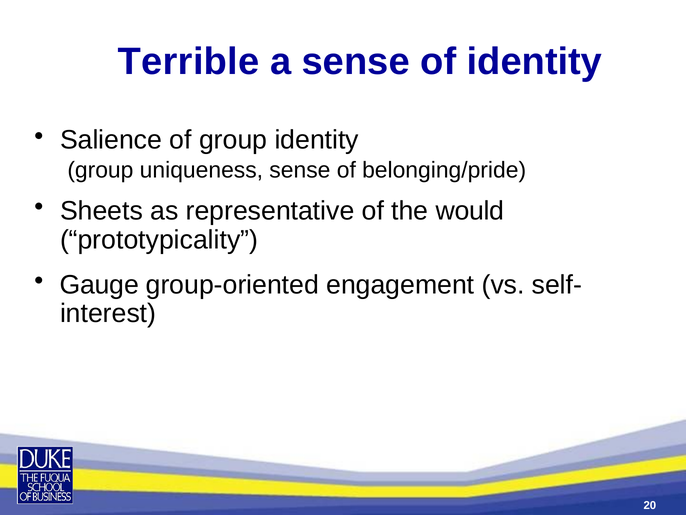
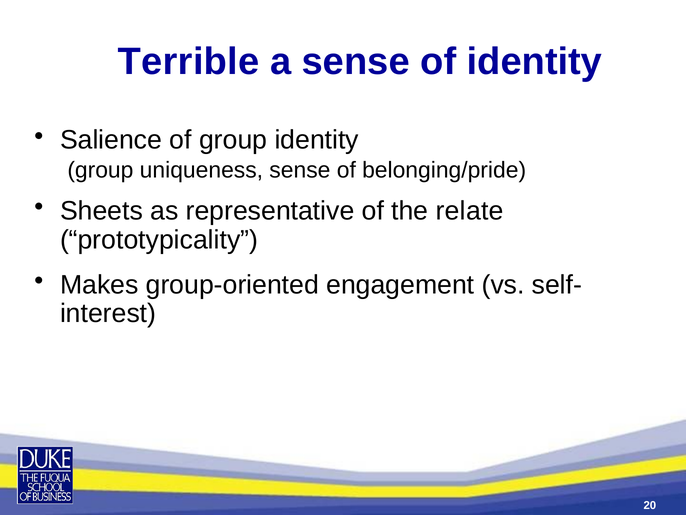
would: would -> relate
Gauge: Gauge -> Makes
